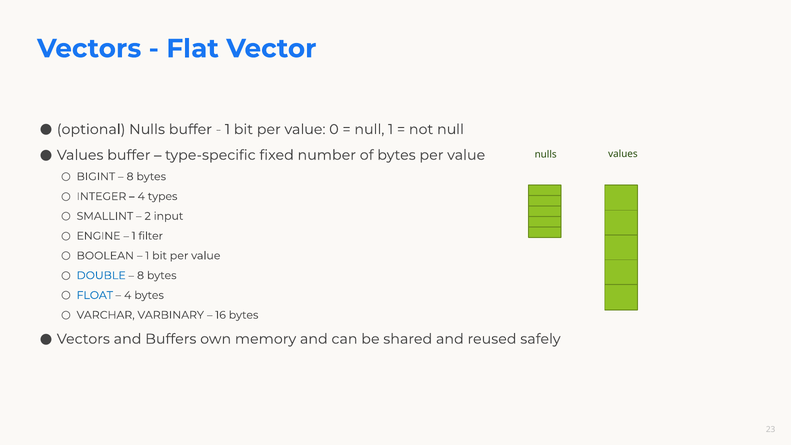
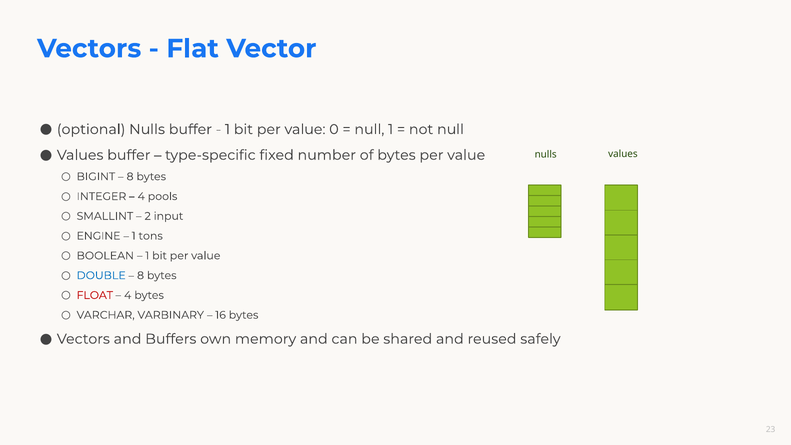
types: types -> pools
filter: filter -> tons
FLOAT colour: blue -> red
